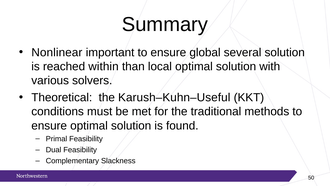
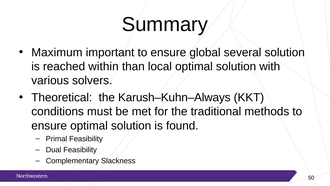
Nonlinear: Nonlinear -> Maximum
Karush–Kuhn–Useful: Karush–Kuhn–Useful -> Karush–Kuhn–Always
